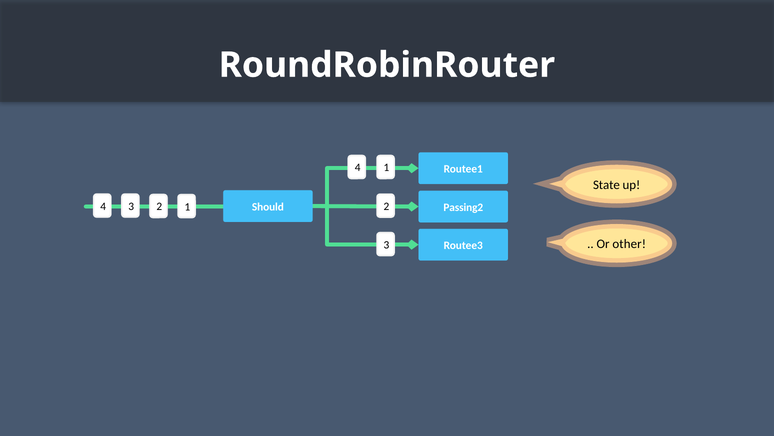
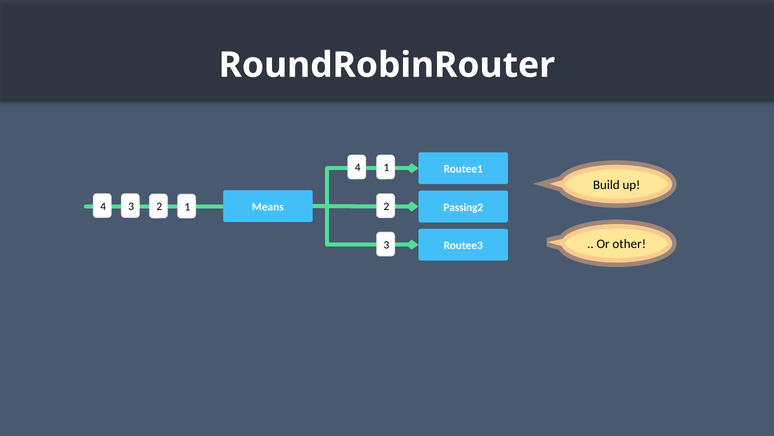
State: State -> Build
Should: Should -> Means
